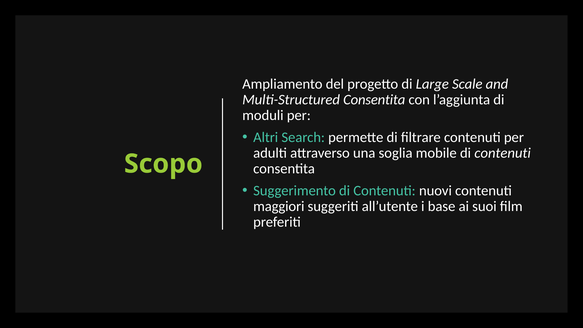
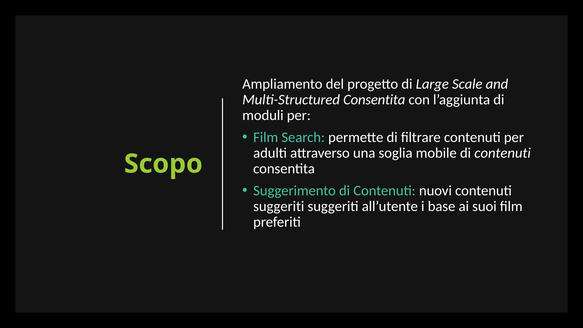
Altri at (266, 137): Altri -> Film
maggiori at (279, 206): maggiori -> suggeriti
